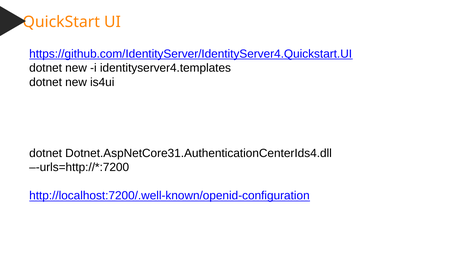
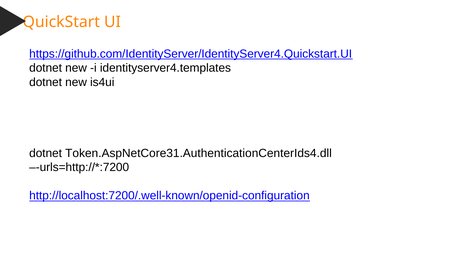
Dotnet.AspNetCore31.AuthenticationCenterIds4.dll: Dotnet.AspNetCore31.AuthenticationCenterIds4.dll -> Token.AspNetCore31.AuthenticationCenterIds4.dll
